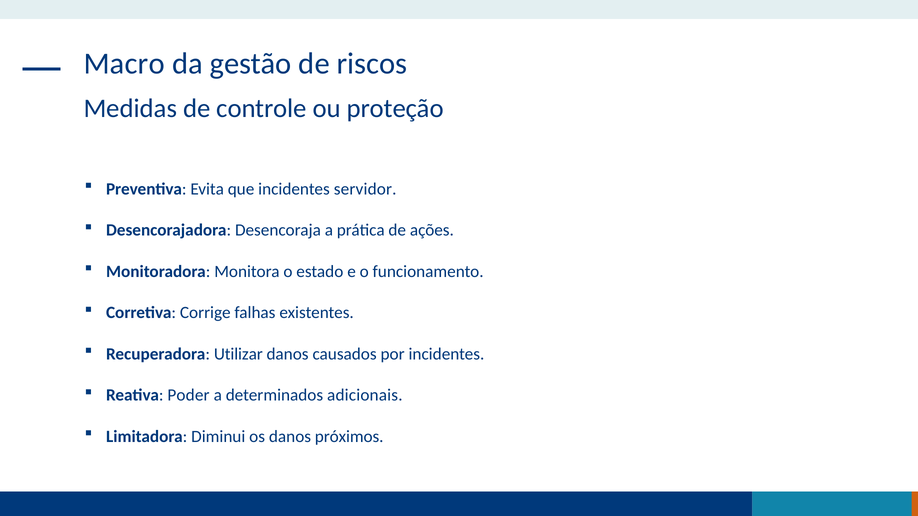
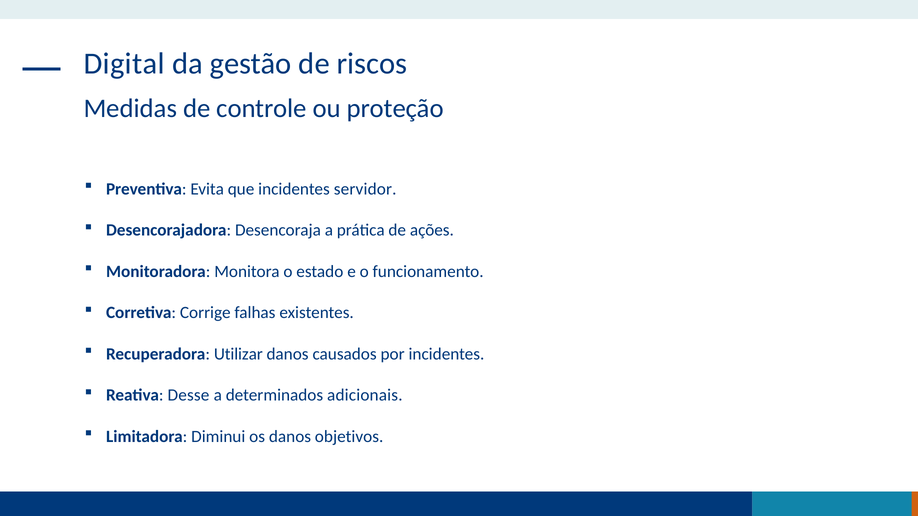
Macro: Macro -> Digital
Poder: Poder -> Desse
próximos: próximos -> objetivos
